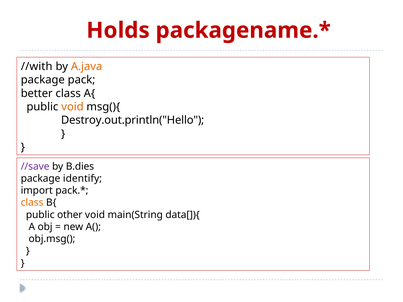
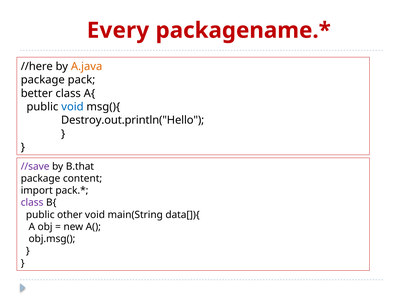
Holds: Holds -> Every
//with: //with -> //here
void at (72, 107) colour: orange -> blue
B.dies: B.dies -> B.that
identify: identify -> content
class at (32, 203) colour: orange -> purple
